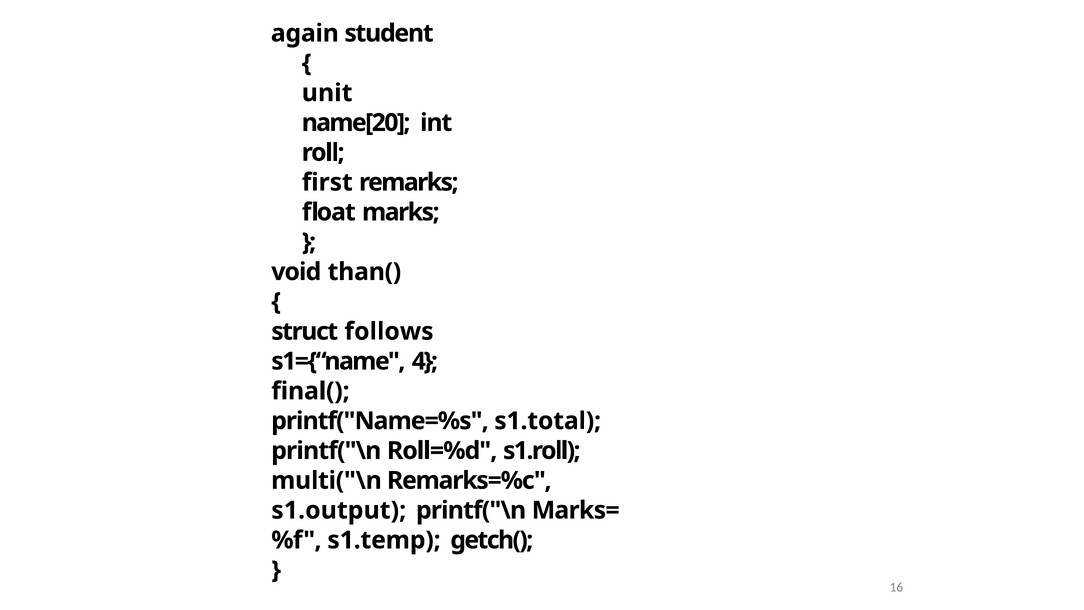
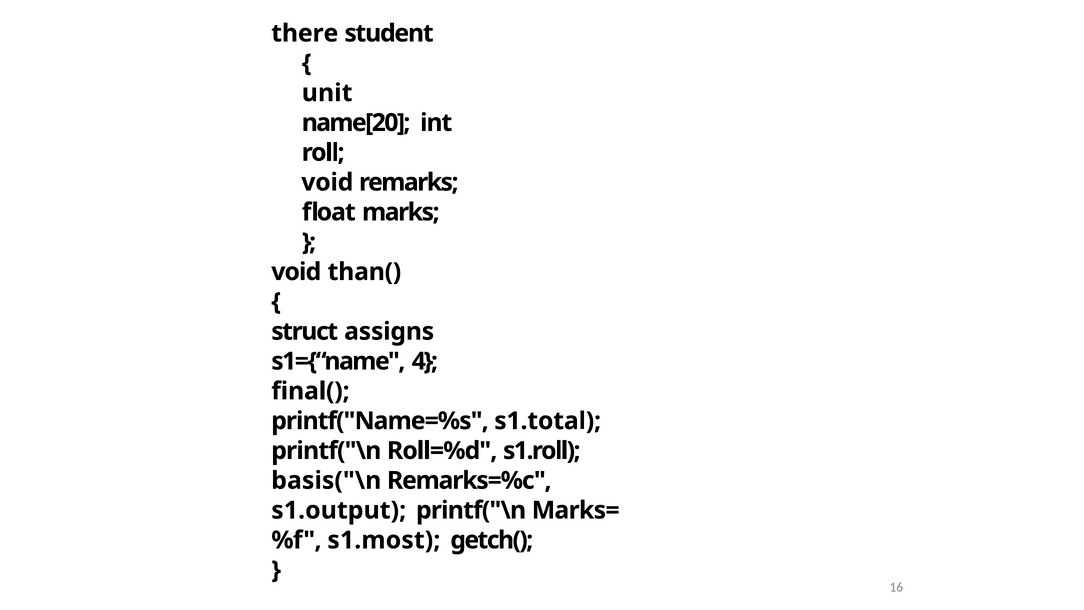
again: again -> there
first at (327, 182): first -> void
follows: follows -> assigns
multi("\n: multi("\n -> basis("\n
s1.temp: s1.temp -> s1.most
